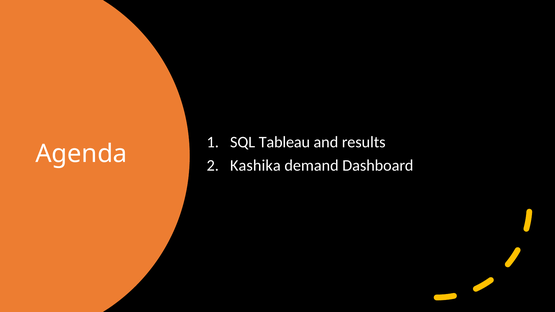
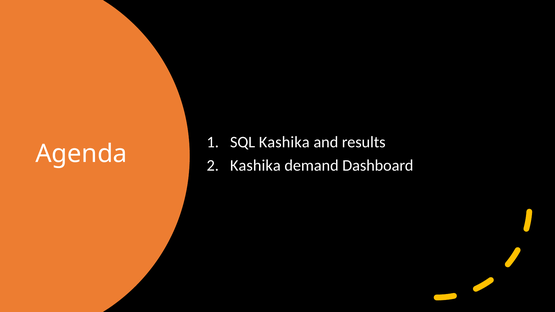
SQL Tableau: Tableau -> Kashika
